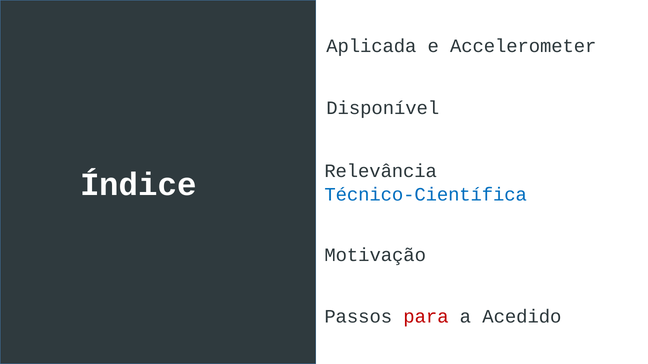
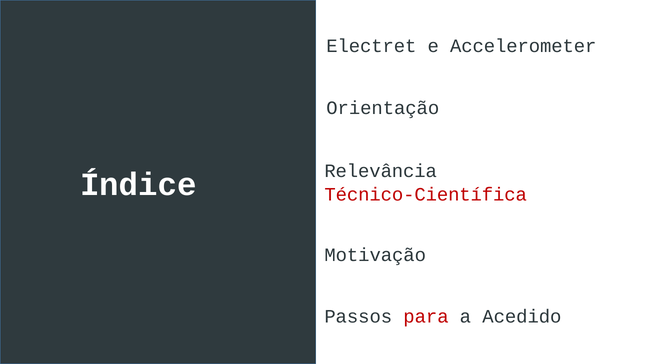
Aplicada: Aplicada -> Electret
Disponível: Disponível -> Orientação
Técnico-Científica colour: blue -> red
